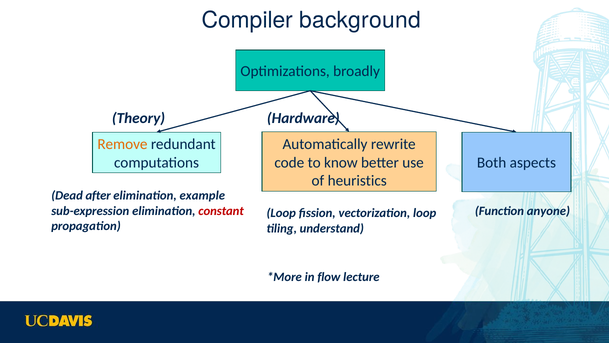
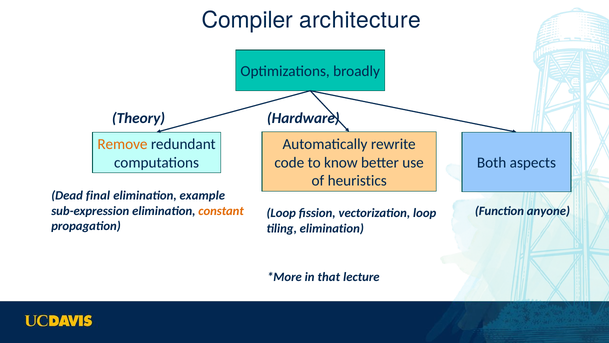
background: background -> architecture
after: after -> final
constant colour: red -> orange
tiling understand: understand -> elimination
flow: flow -> that
